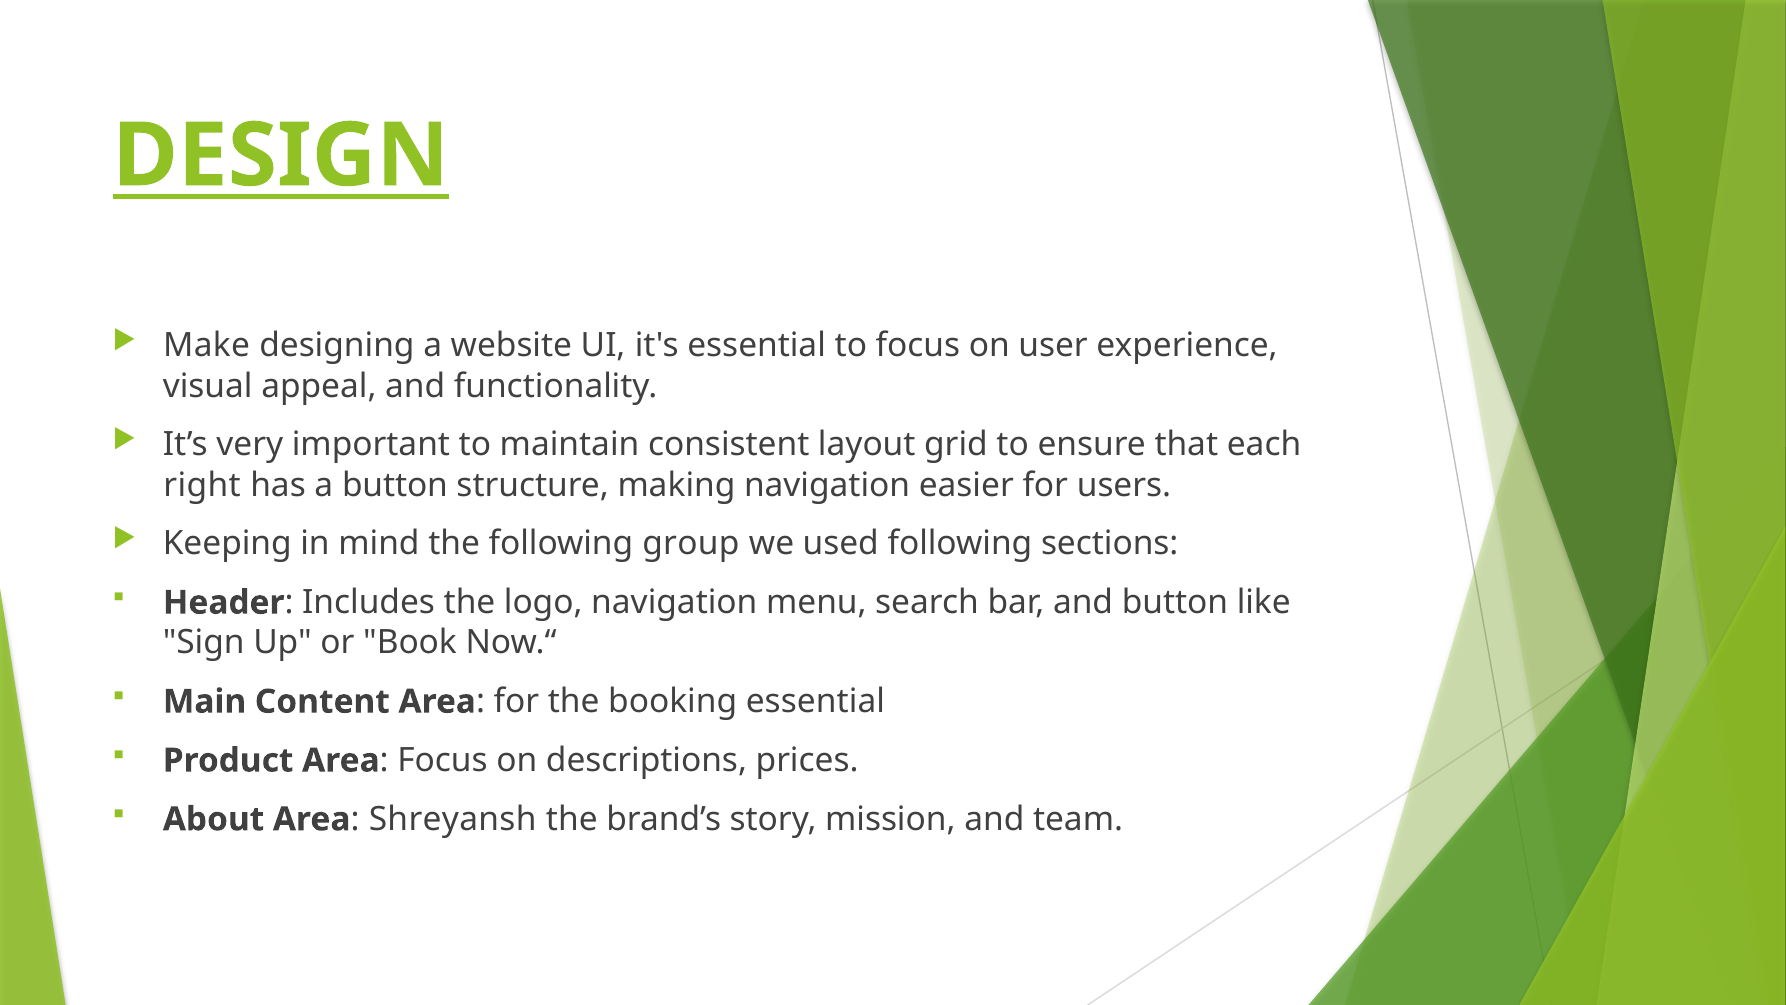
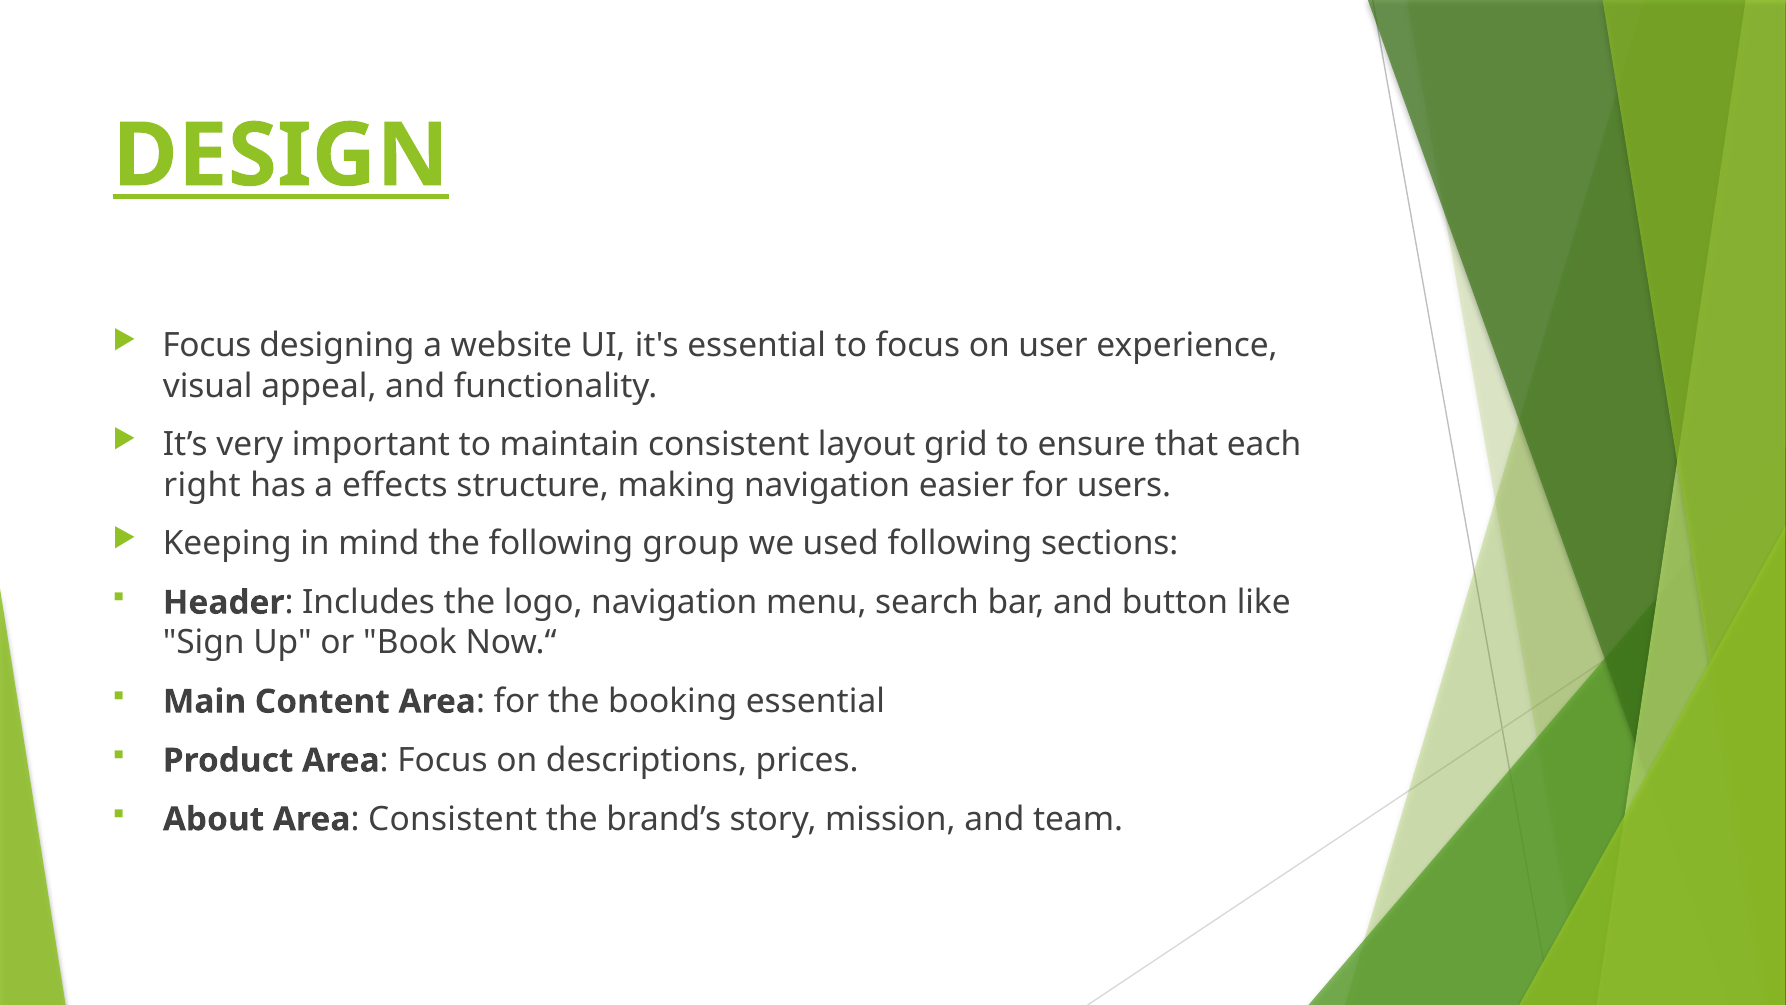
Make at (207, 346): Make -> Focus
a button: button -> effects
Shreyansh at (453, 819): Shreyansh -> Consistent
